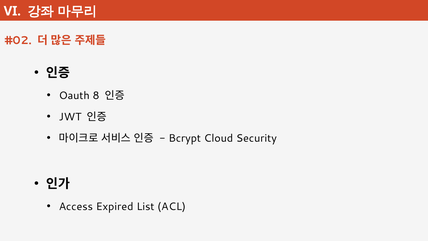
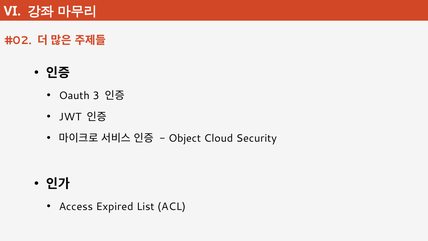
8: 8 -> 3
Bcrypt: Bcrypt -> Object
